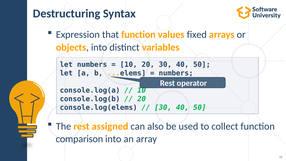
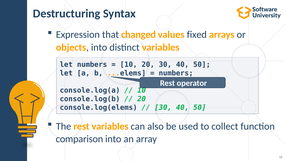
that function: function -> changed
rest assigned: assigned -> variables
